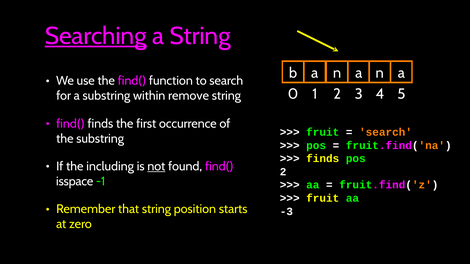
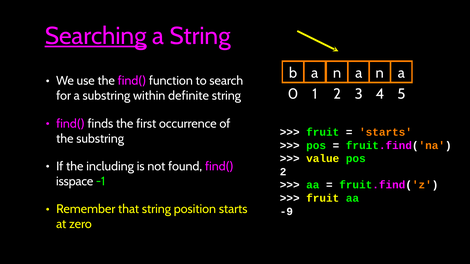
remove: remove -> definite
search at (386, 132): search -> starts
finds at (323, 159): finds -> value
not underline: present -> none
-3: -3 -> -9
